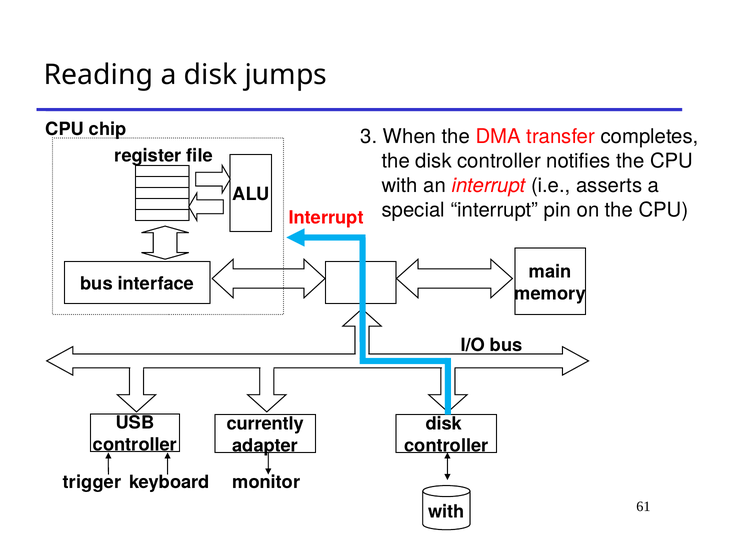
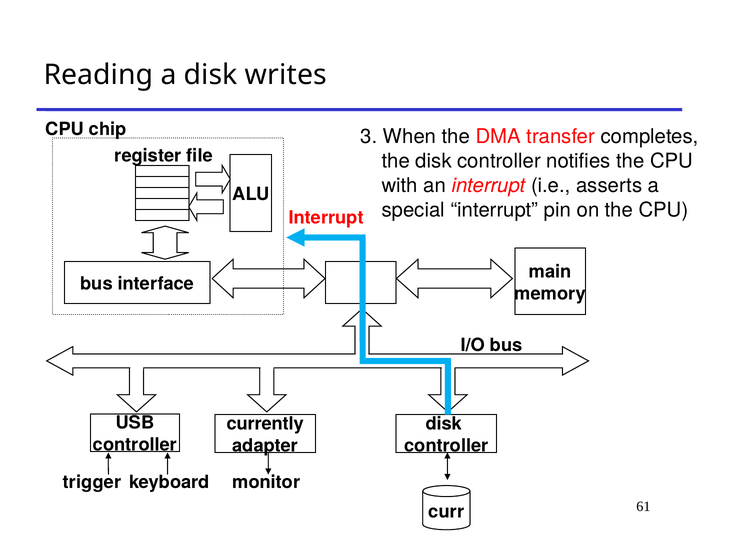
jumps: jumps -> writes
with at (446, 512): with -> curr
